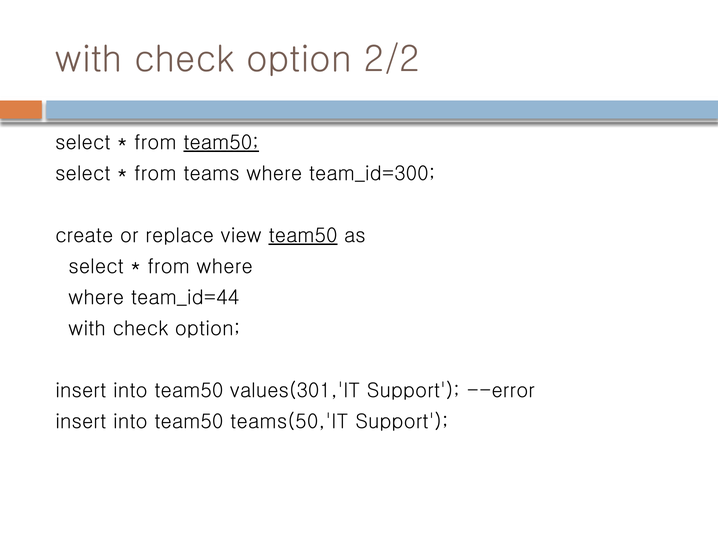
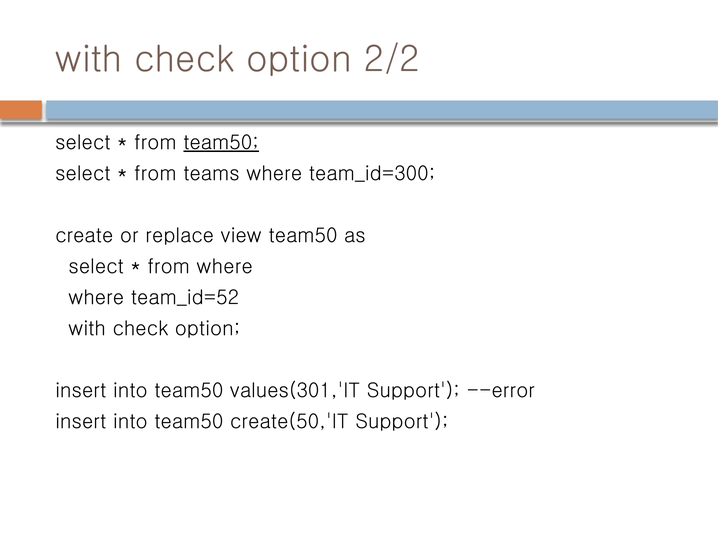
team50 at (303, 235) underline: present -> none
team_id=44: team_id=44 -> team_id=52
teams(50,'IT: teams(50,'IT -> create(50,'IT
